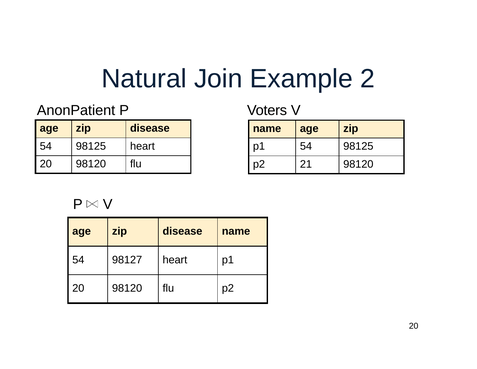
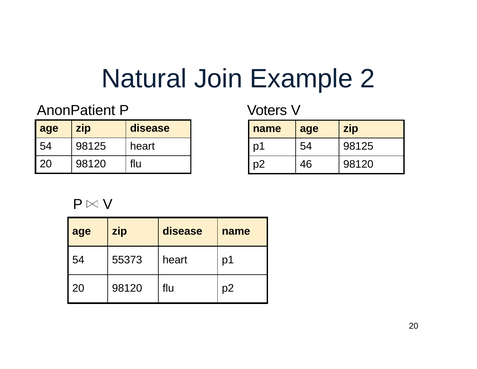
21: 21 -> 46
98127: 98127 -> 55373
